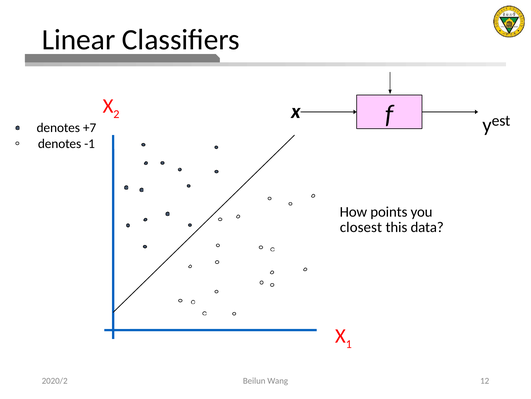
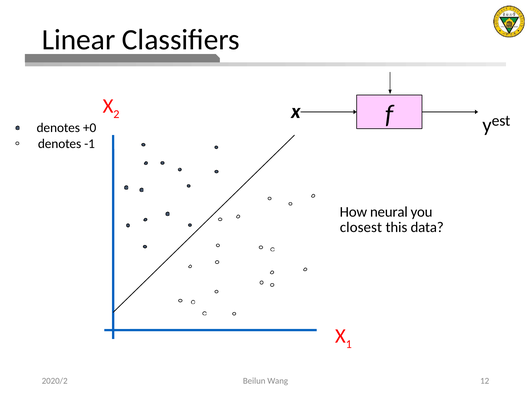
+7: +7 -> +0
points: points -> neural
